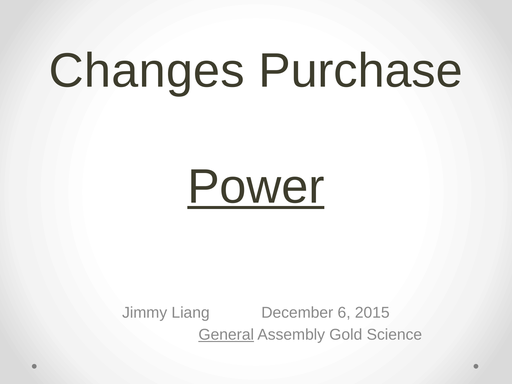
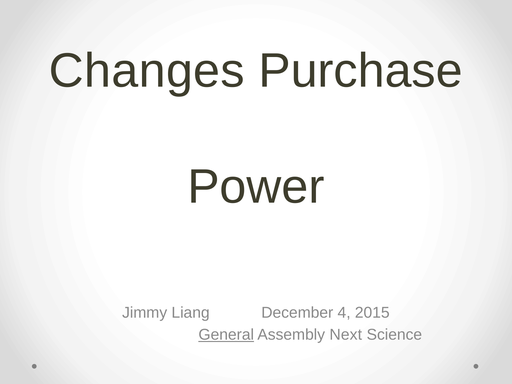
Power underline: present -> none
6: 6 -> 4
Gold: Gold -> Next
